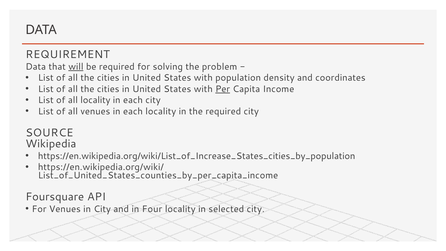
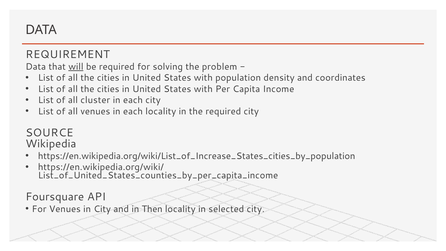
Per underline: present -> none
all locality: locality -> cluster
Four: Four -> Then
